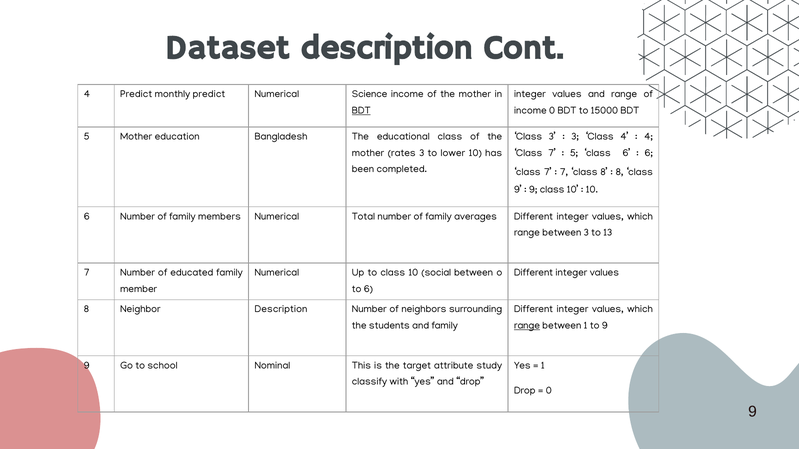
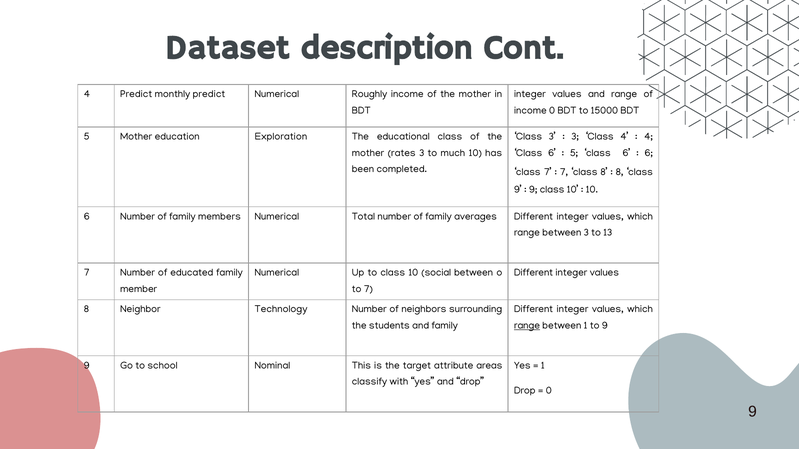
Science: Science -> Roughly
BDT at (361, 110) underline: present -> none
Bangladesh: Bangladesh -> Exploration
lower: lower -> much
7 at (552, 153): 7 -> 6
to 6: 6 -> 7
Neighbor Description: Description -> Technology
study: study -> areas
